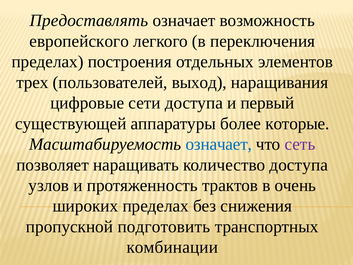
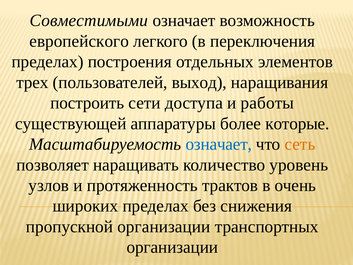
Предоставлять: Предоставлять -> Совместимыми
цифровые: цифровые -> построить
первый: первый -> работы
сеть colour: purple -> orange
количество доступа: доступа -> уровень
пропускной подготовить: подготовить -> организации
комбинации at (172, 247): комбинации -> организации
